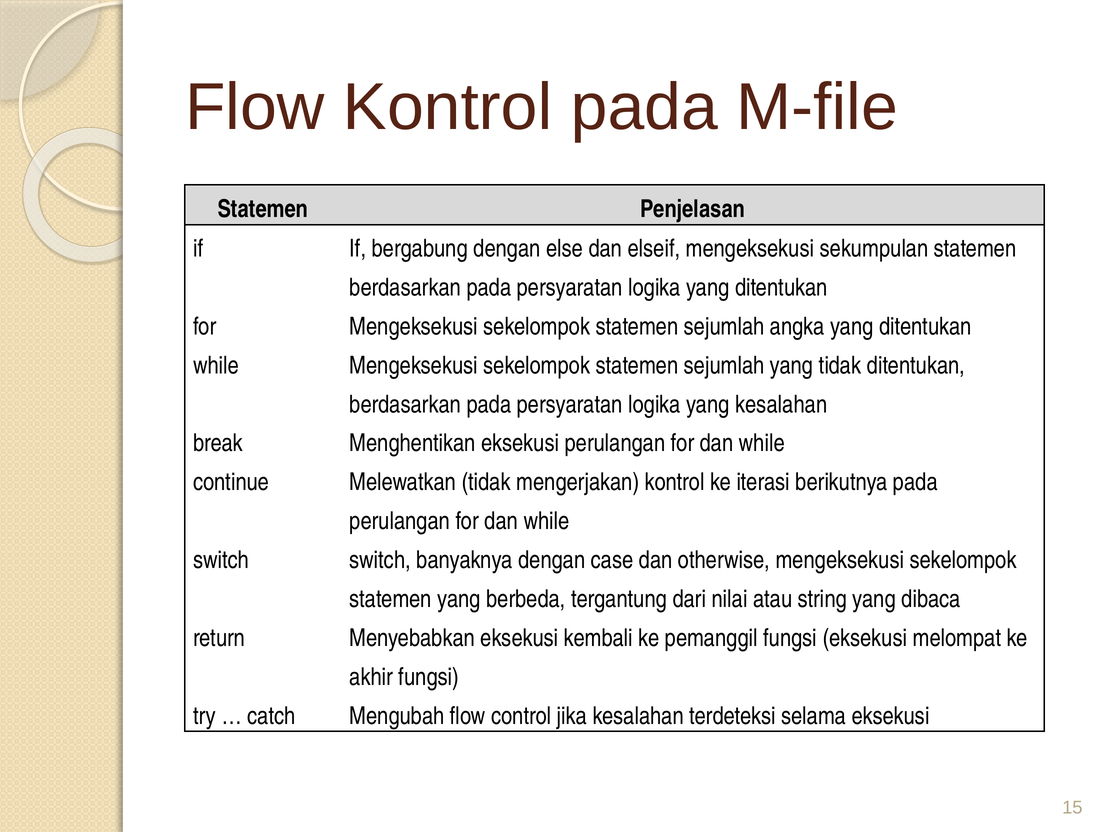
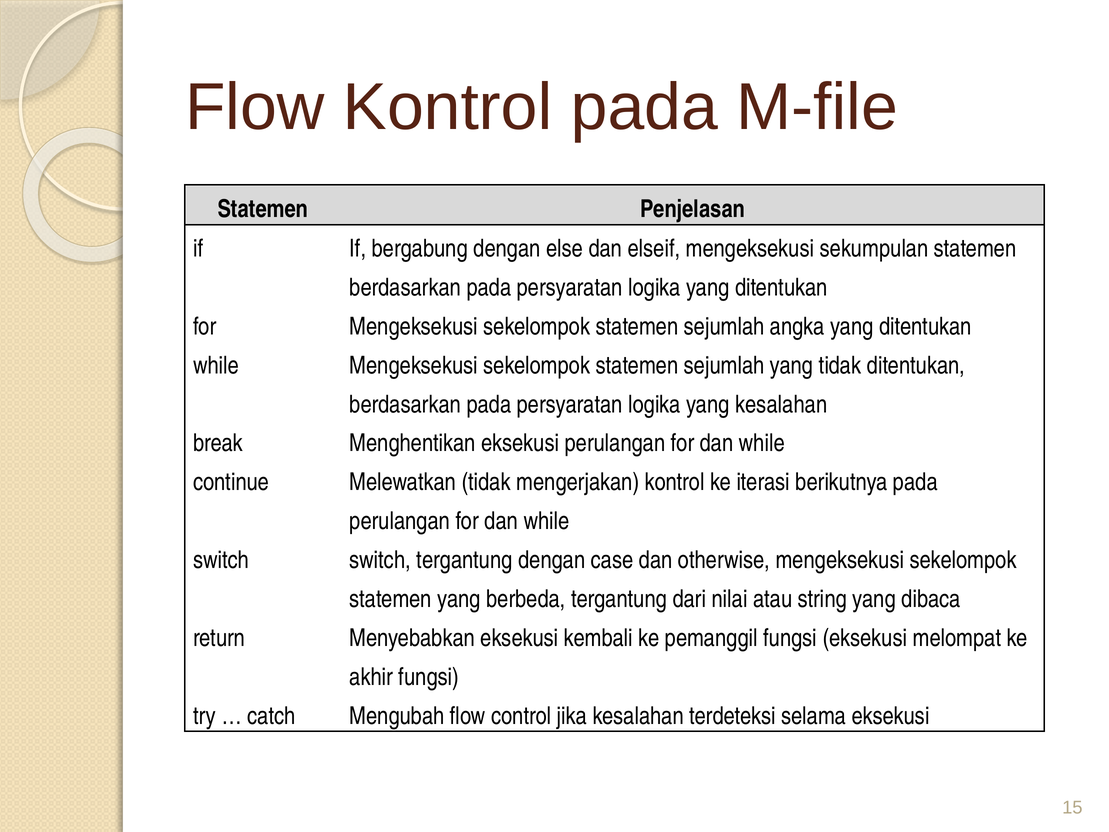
switch banyaknya: banyaknya -> tergantung
